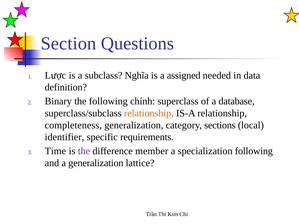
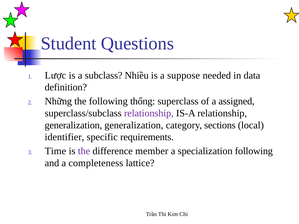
Section: Section -> Student
Nghĩa: Nghĩa -> Nhiều
assigned: assigned -> suppose
Binary: Binary -> Những
chính: chính -> thống
database: database -> assigned
relationship at (149, 113) colour: orange -> purple
completeness at (73, 125): completeness -> generalization
a generalization: generalization -> completeness
